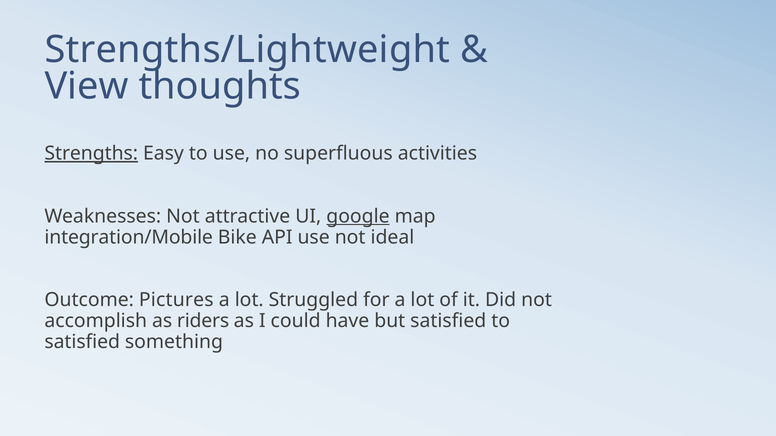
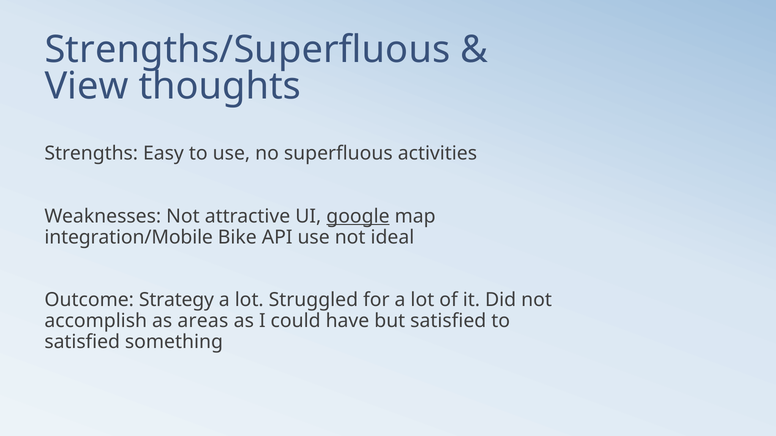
Strengths/Lightweight: Strengths/Lightweight -> Strengths/Superfluous
Strengths underline: present -> none
Pictures: Pictures -> Strategy
riders: riders -> areas
